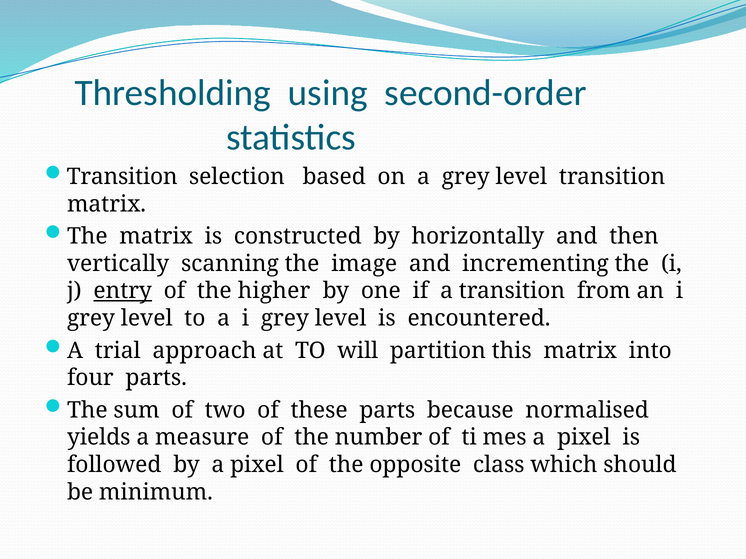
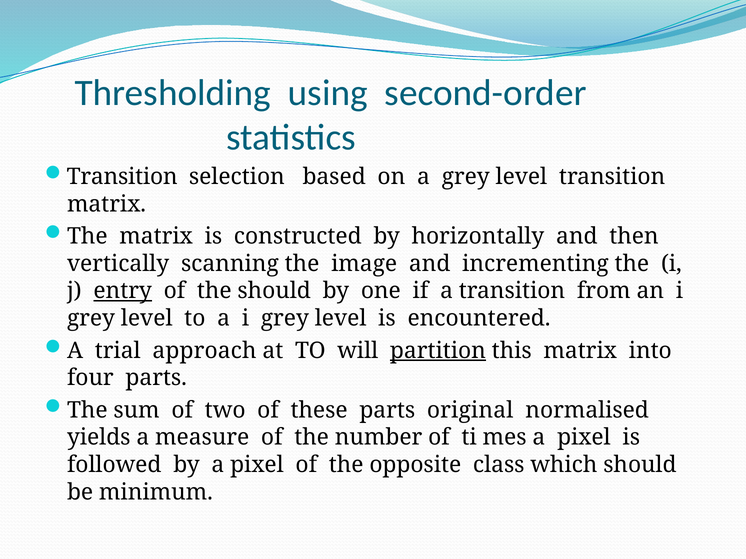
the higher: higher -> should
partition underline: none -> present
because: because -> original
